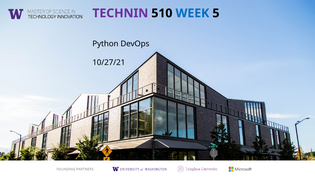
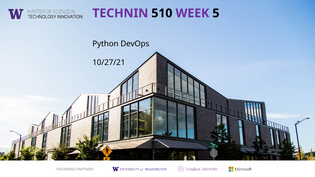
WEEK colour: blue -> purple
